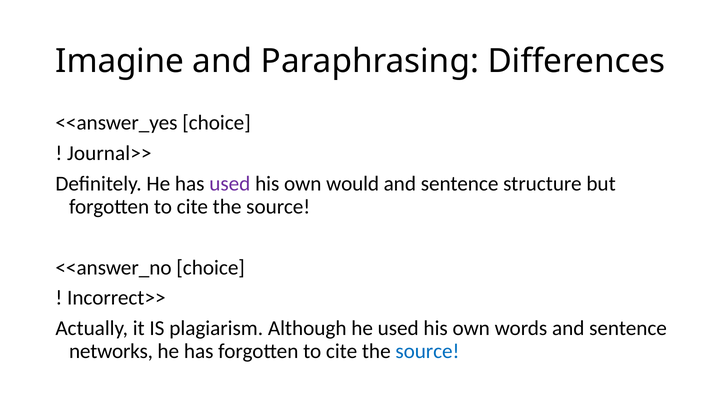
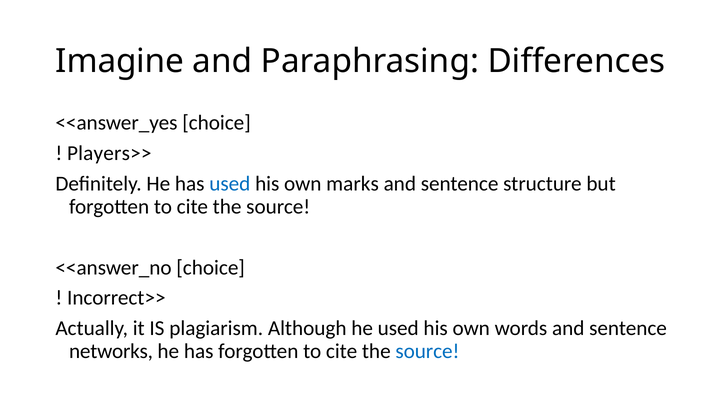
Journal>>: Journal>> -> Players>>
used at (230, 184) colour: purple -> blue
would: would -> marks
